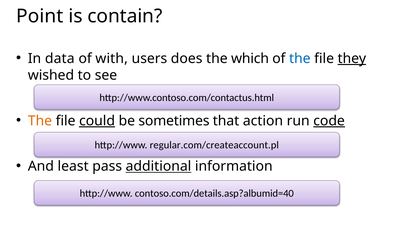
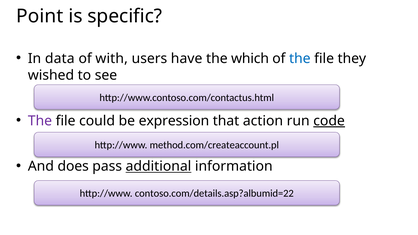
contain: contain -> specific
does: does -> have
they underline: present -> none
The at (40, 121) colour: orange -> purple
could underline: present -> none
sometimes: sometimes -> expression
regular.com/createaccount.pl: regular.com/createaccount.pl -> method.com/createaccount.pl
least: least -> does
contoso.com/details.asp?albumid=40: contoso.com/details.asp?albumid=40 -> contoso.com/details.asp?albumid=22
